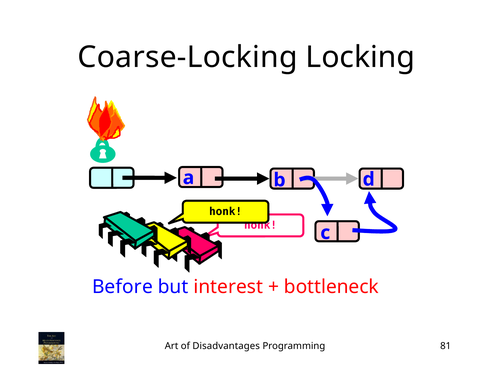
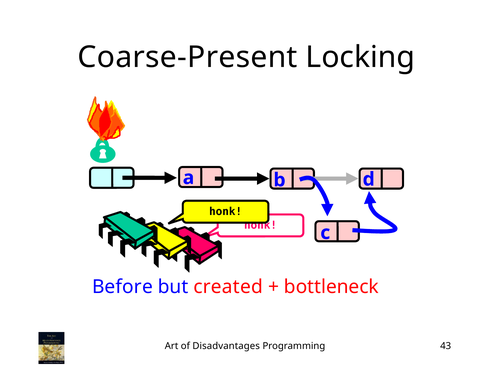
Coarse-Locking: Coarse-Locking -> Coarse-Present
interest: interest -> created
81: 81 -> 43
